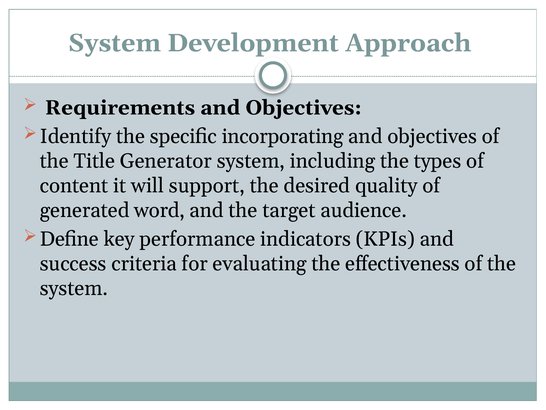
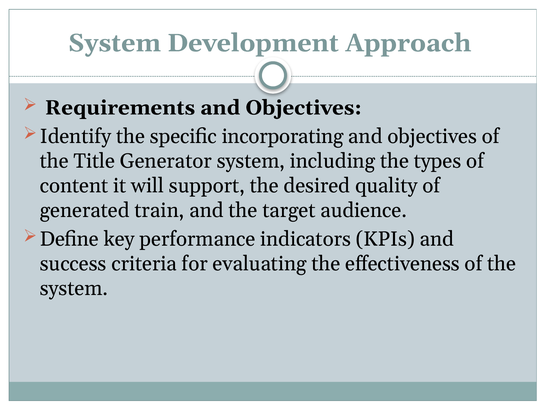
word: word -> train
